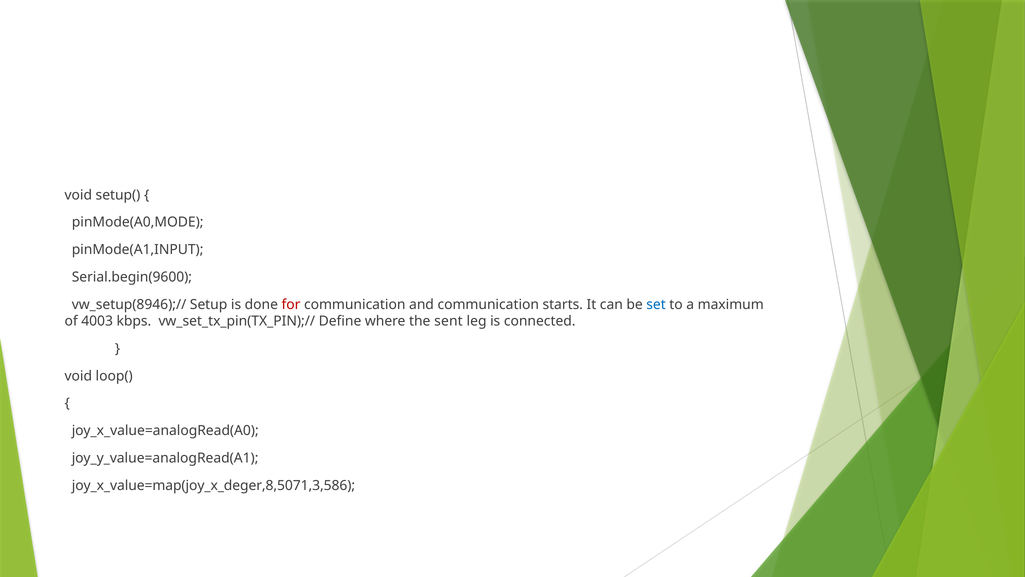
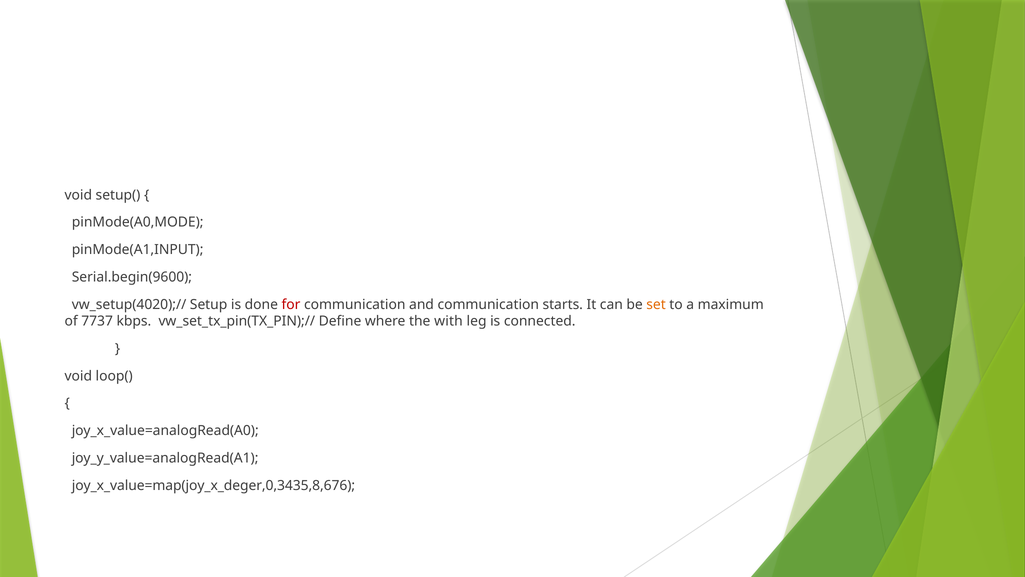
vw_setup(8946);//: vw_setup(8946);// -> vw_setup(4020);//
set colour: blue -> orange
4003: 4003 -> 7737
sent: sent -> with
joy_x_value=map(joy_x_deger,8,5071,3,586: joy_x_value=map(joy_x_deger,8,5071,3,586 -> joy_x_value=map(joy_x_deger,0,3435,8,676
